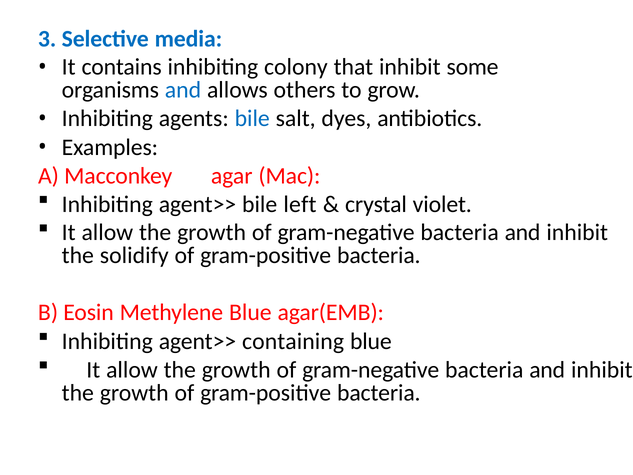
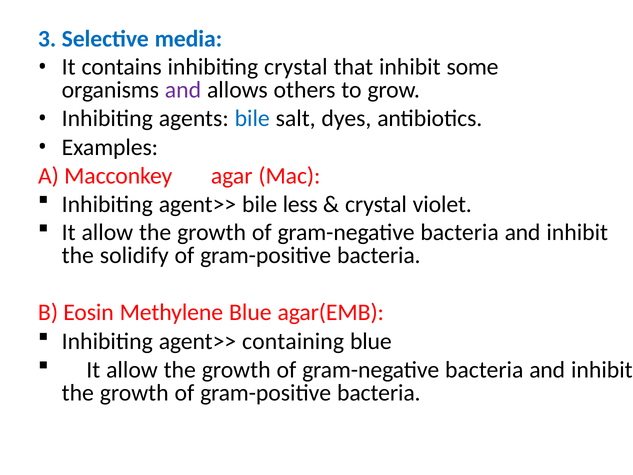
inhibiting colony: colony -> crystal
and at (183, 90) colour: blue -> purple
left: left -> less
